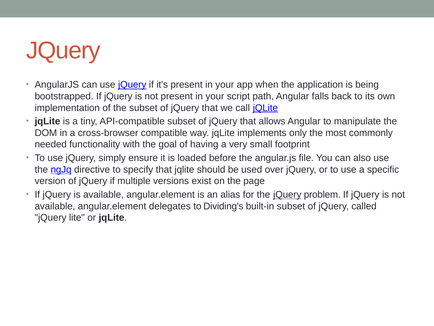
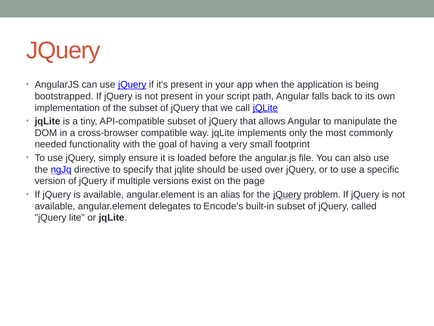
Dividing's: Dividing's -> Encode's
